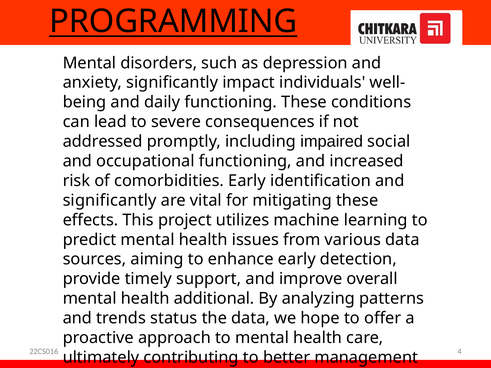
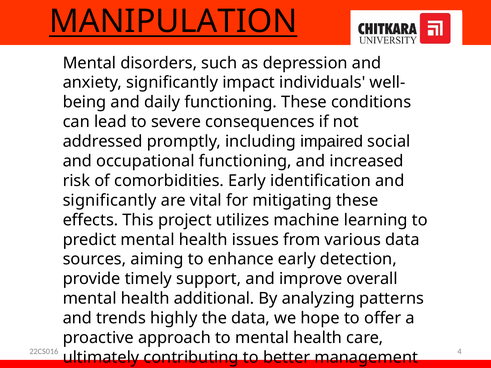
PROGRAMMING: PROGRAMMING -> MANIPULATION
status: status -> highly
